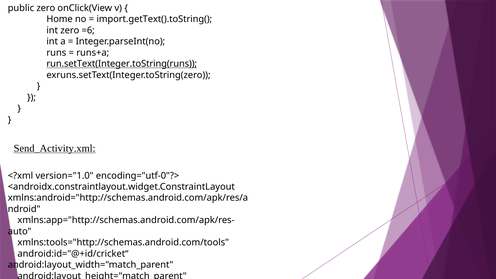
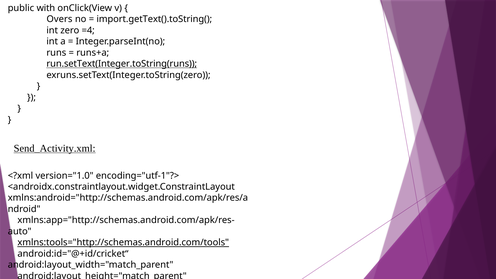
public zero: zero -> with
Home: Home -> Overs
=6: =6 -> =4
encoding="utf-0"?>: encoding="utf-0"?> -> encoding="utf-1"?>
xmlns:tools="http://schemas.android.com/tools underline: none -> present
